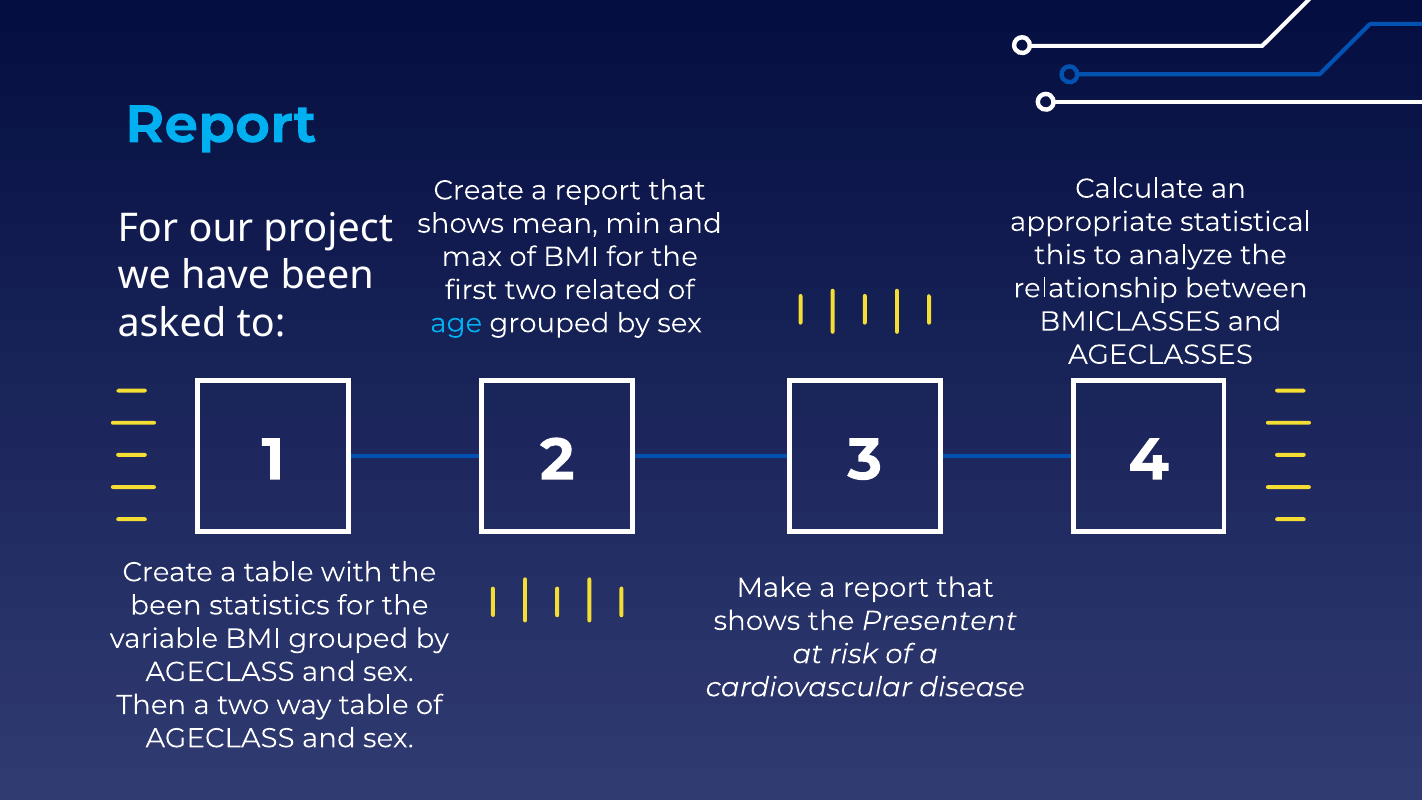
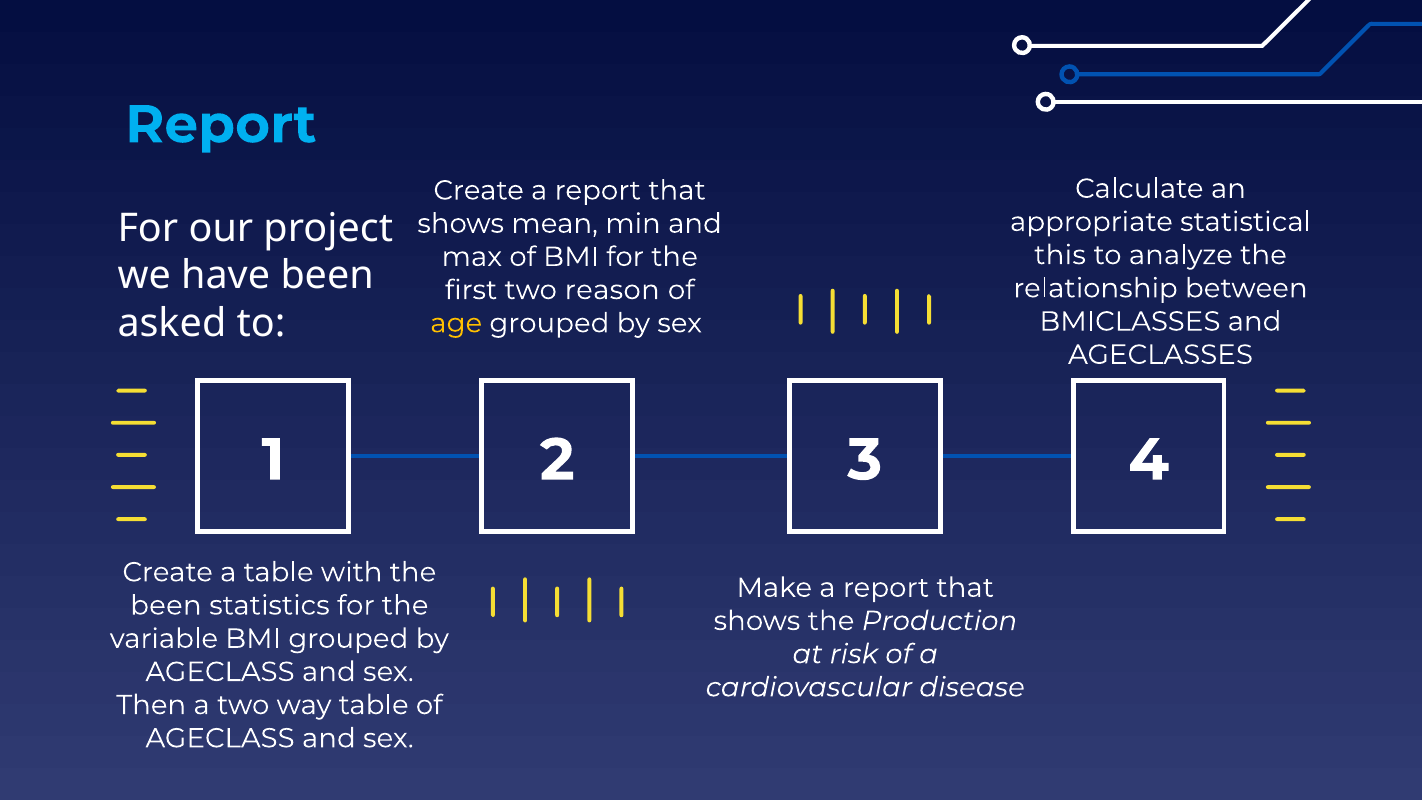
related: related -> reason
age colour: light blue -> yellow
Presentent: Presentent -> Production
